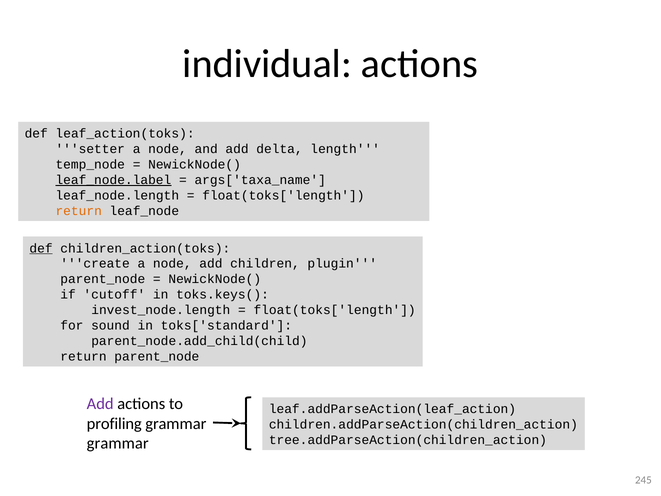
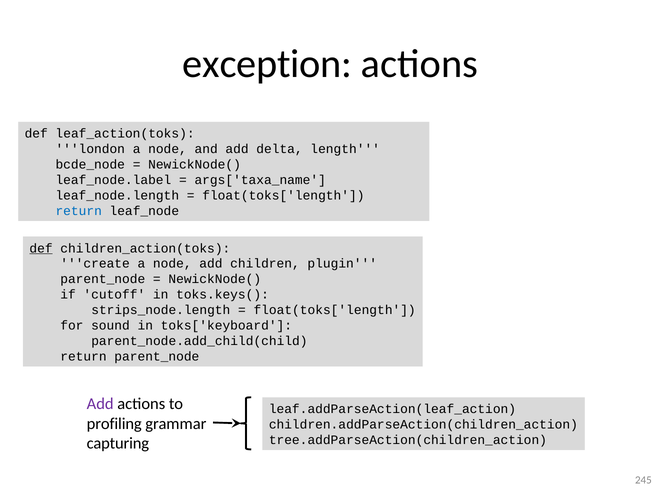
individual: individual -> exception
setter: setter -> london
temp_node: temp_node -> bcde_node
leaf_node.label underline: present -> none
return at (79, 211) colour: orange -> blue
invest_node.length: invest_node.length -> strips_node.length
toks['standard: toks['standard -> toks['keyboard
grammar at (118, 443): grammar -> capturing
